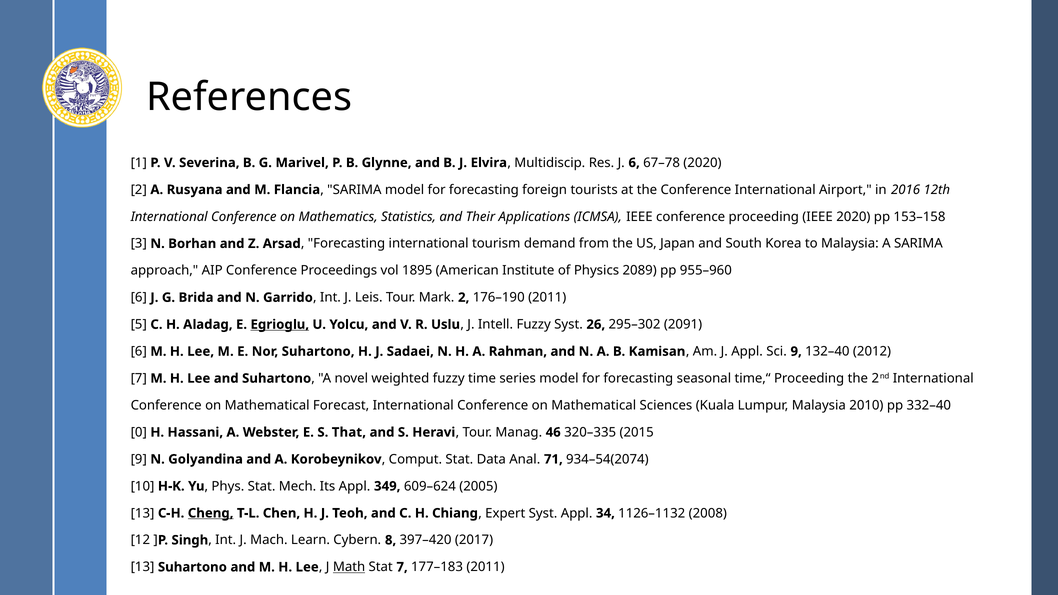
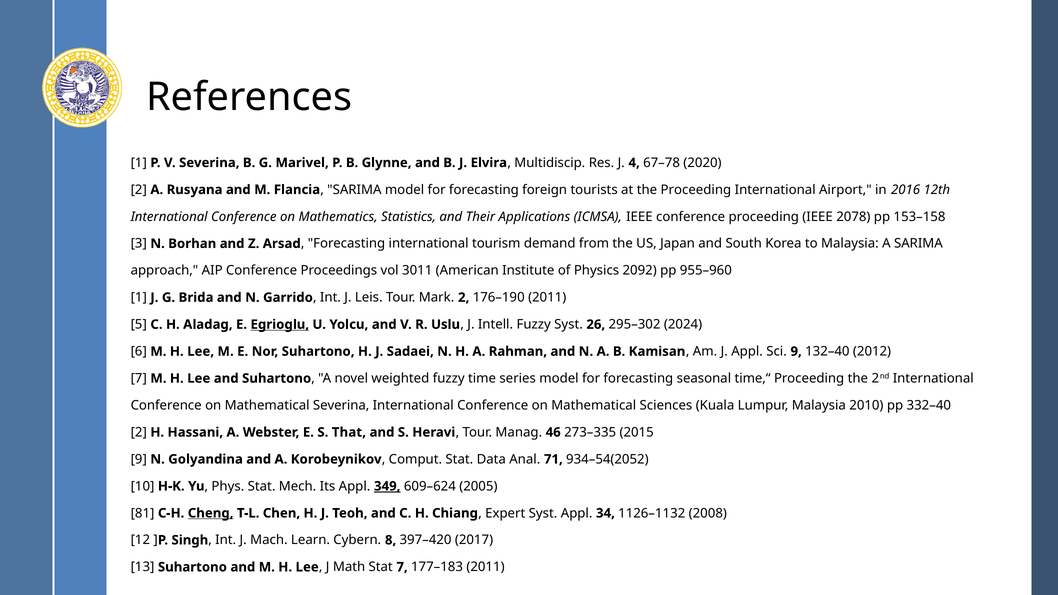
J 6: 6 -> 4
the Conference: Conference -> Proceeding
IEEE 2020: 2020 -> 2078
1895: 1895 -> 3011
2089: 2089 -> 2092
6 at (139, 298): 6 -> 1
2091: 2091 -> 2024
Mathematical Forecast: Forecast -> Severina
0 at (139, 432): 0 -> 2
320–335: 320–335 -> 273–335
934–54(2074: 934–54(2074 -> 934–54(2052
349 underline: none -> present
13 at (143, 513): 13 -> 81
Math underline: present -> none
